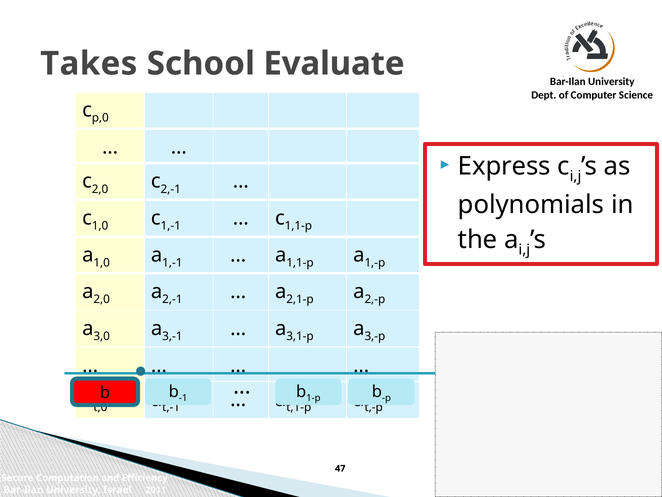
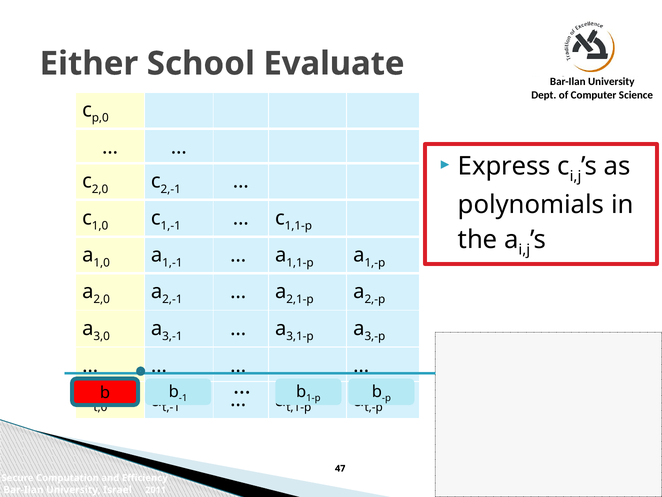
Takes: Takes -> Either
